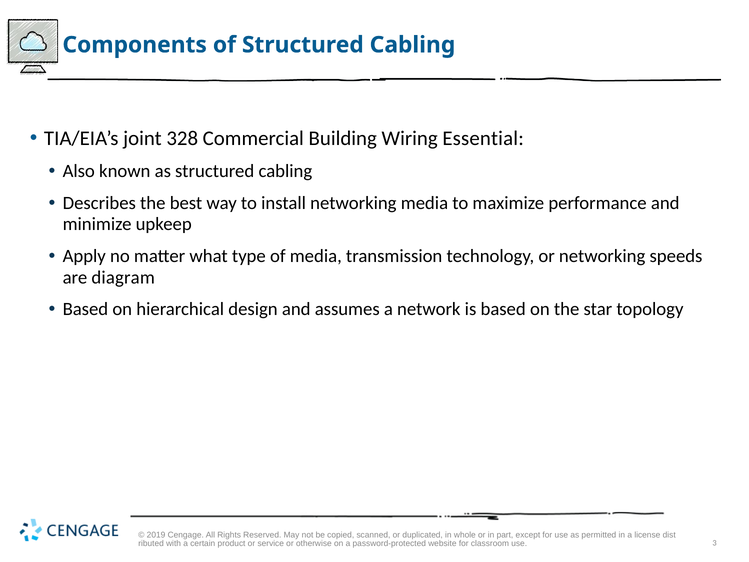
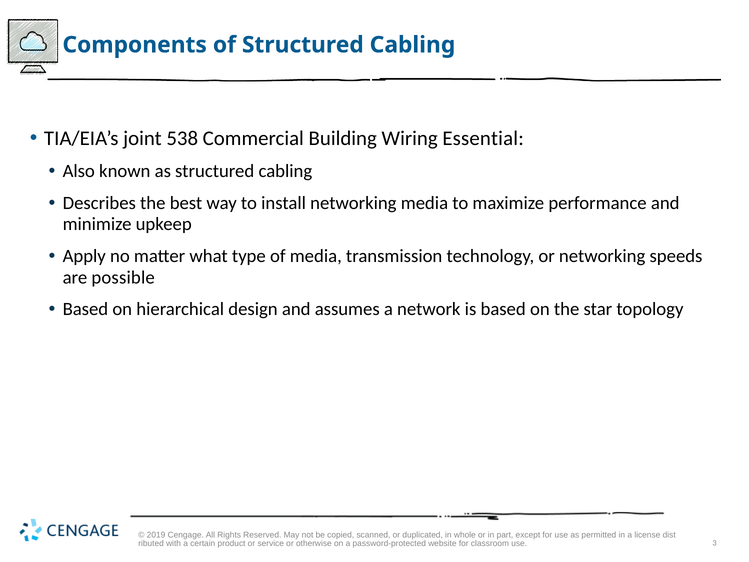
328: 328 -> 538
diagram: diagram -> possible
